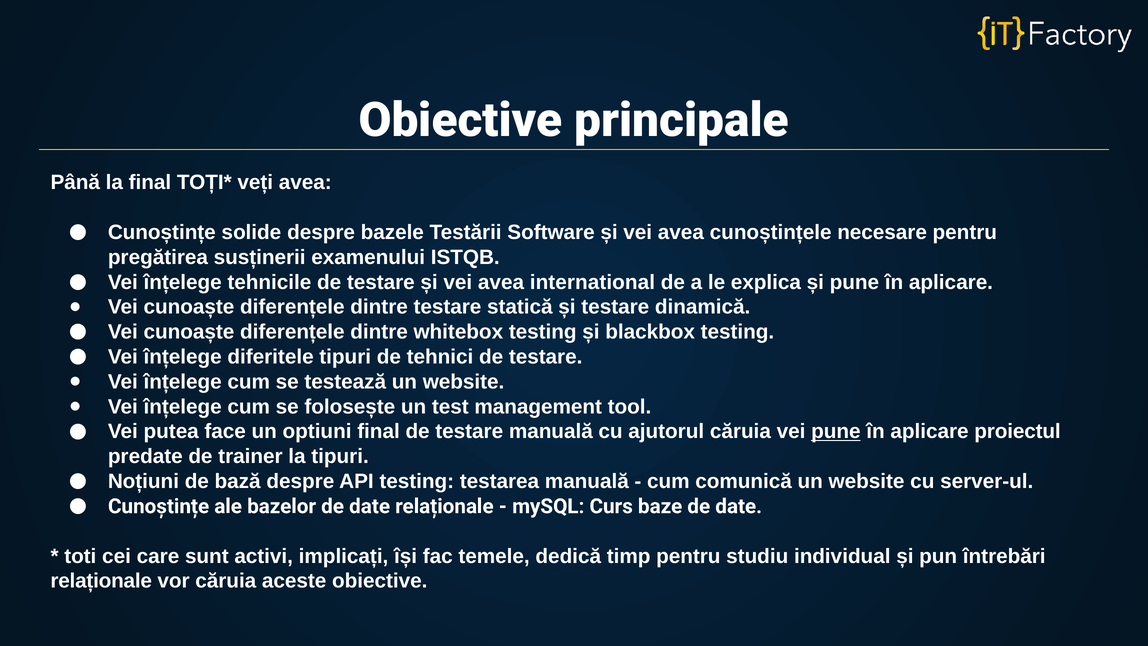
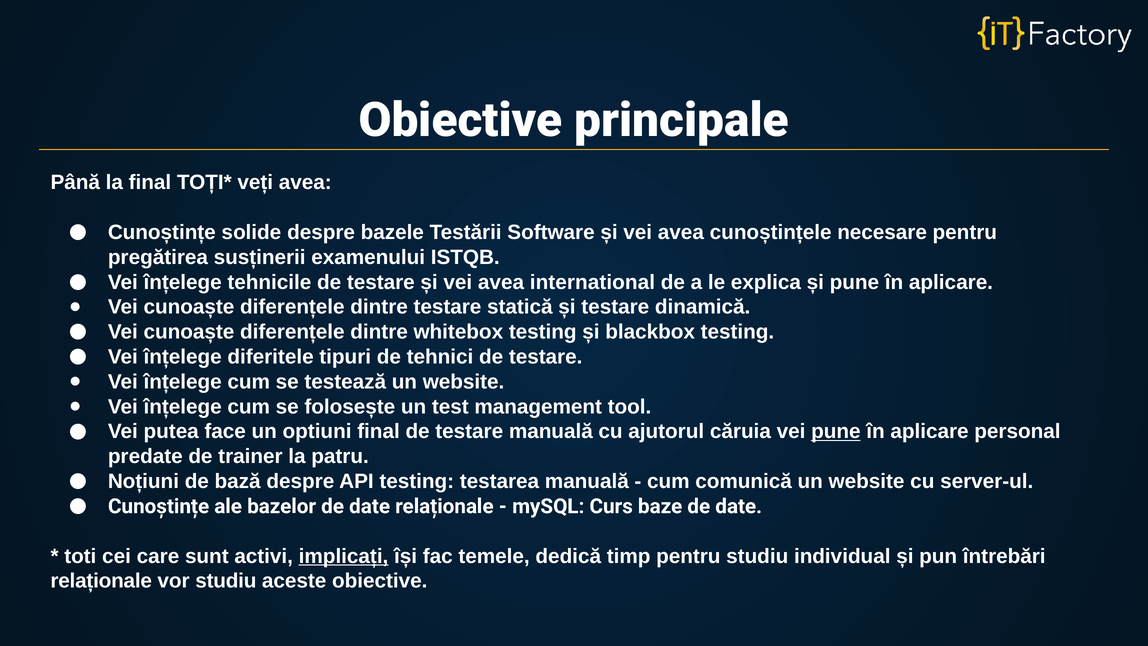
proiectul: proiectul -> personal
la tipuri: tipuri -> patru
implicați underline: none -> present
vor căruia: căruia -> studiu
